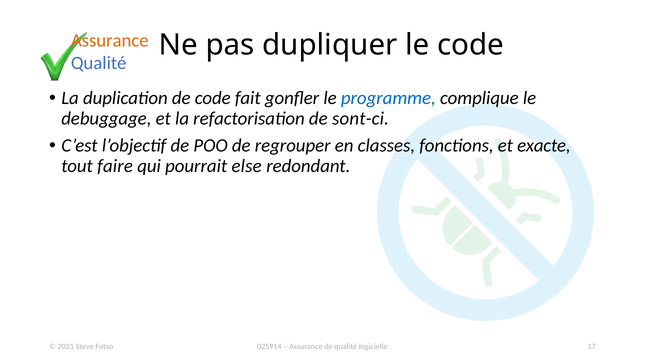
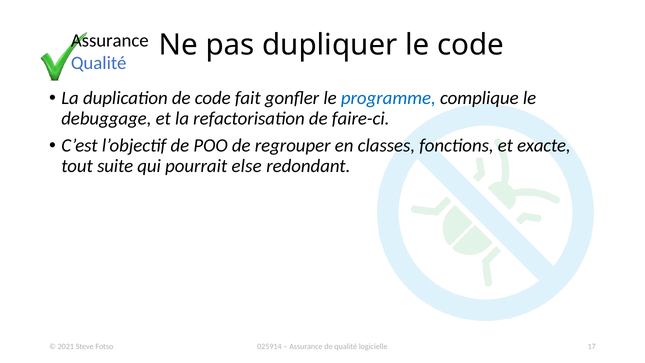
Assurance at (110, 40) colour: orange -> black
sont-ci: sont-ci -> faire-ci
faire: faire -> suite
